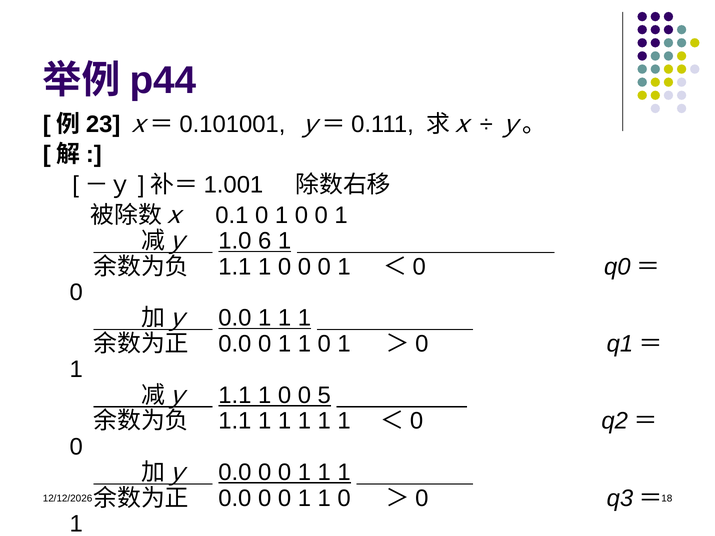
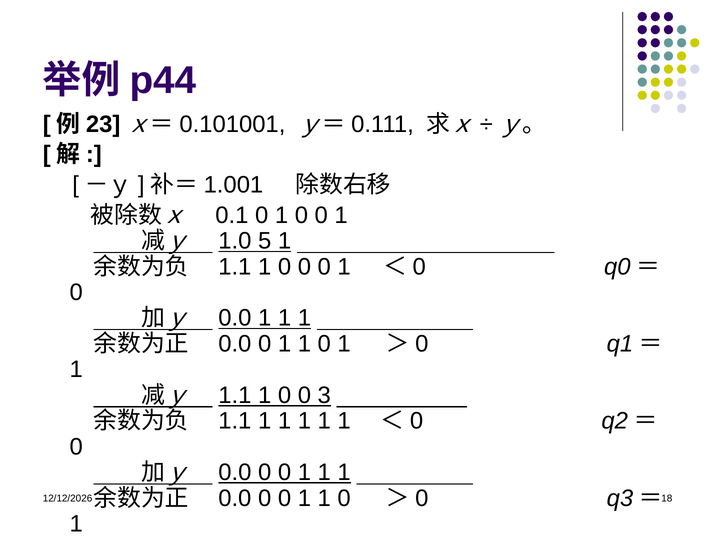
6: 6 -> 5
5: 5 -> 3
